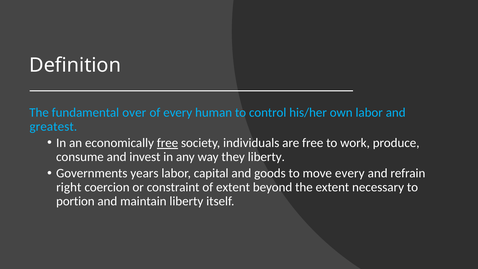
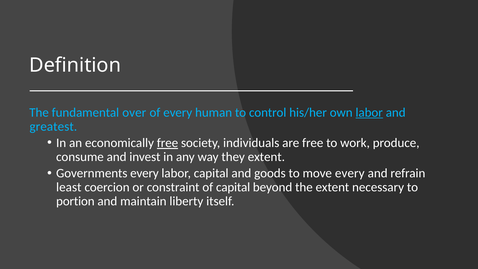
labor at (369, 112) underline: none -> present
they liberty: liberty -> extent
Governments years: years -> every
right: right -> least
of extent: extent -> capital
